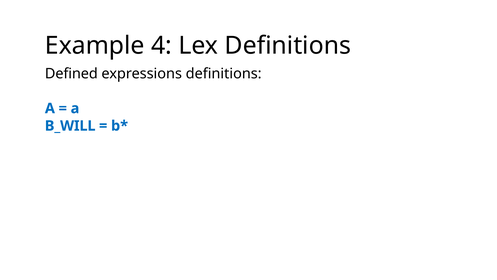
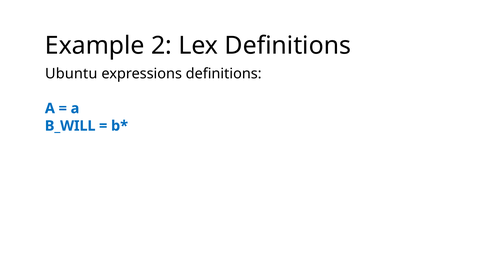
4: 4 -> 2
Defined: Defined -> Ubuntu
